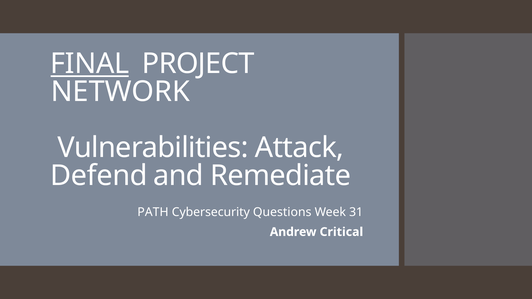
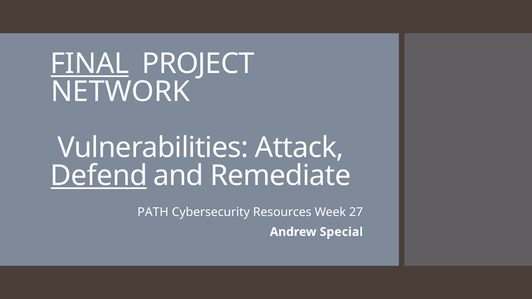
Defend underline: none -> present
Questions: Questions -> Resources
31: 31 -> 27
Critical: Critical -> Special
